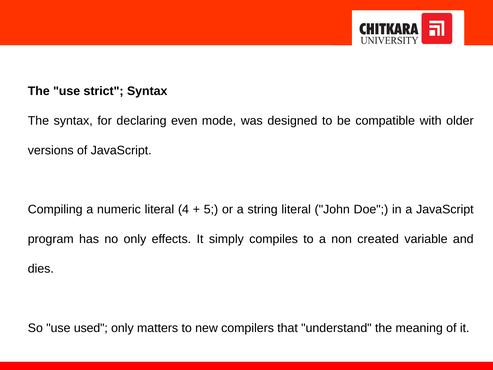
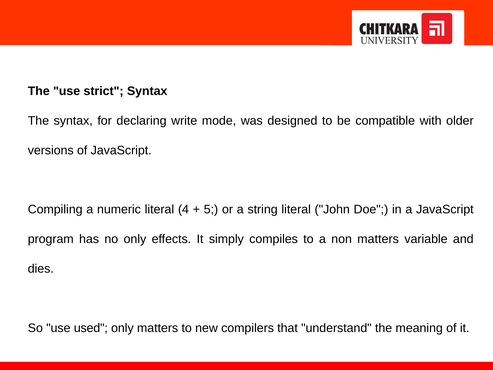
even: even -> write
non created: created -> matters
